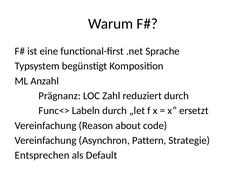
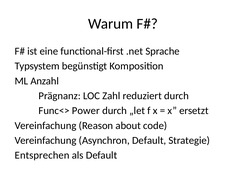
Labeln: Labeln -> Power
Asynchron Pattern: Pattern -> Default
